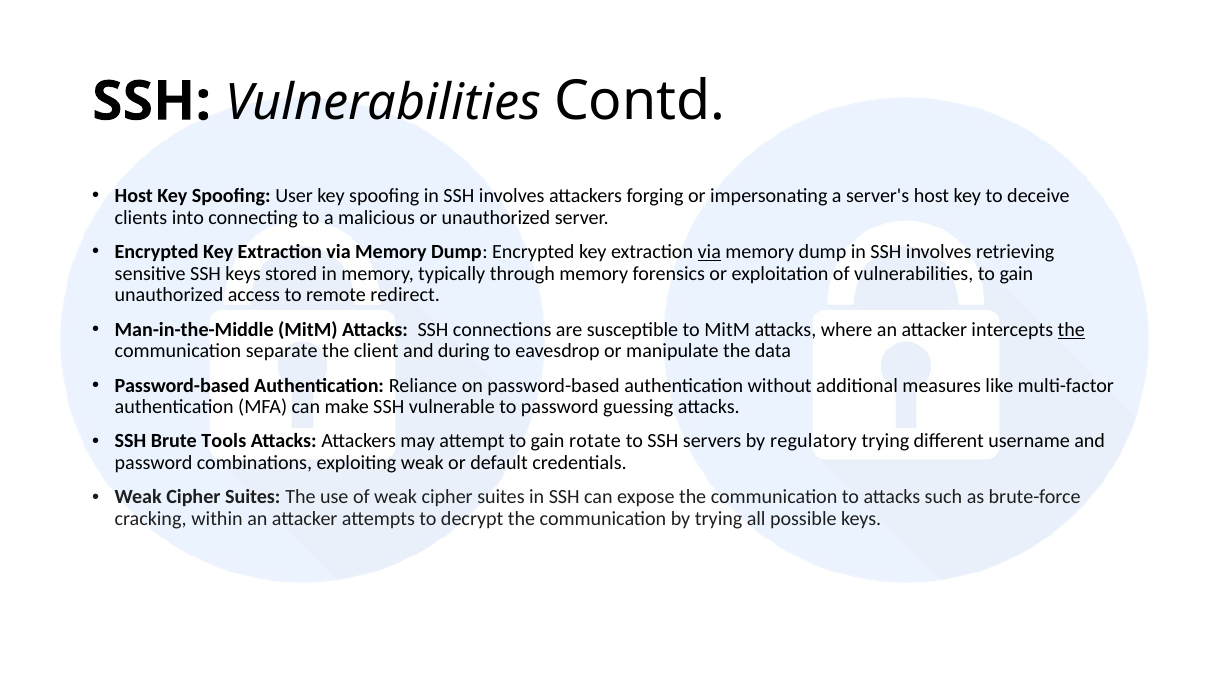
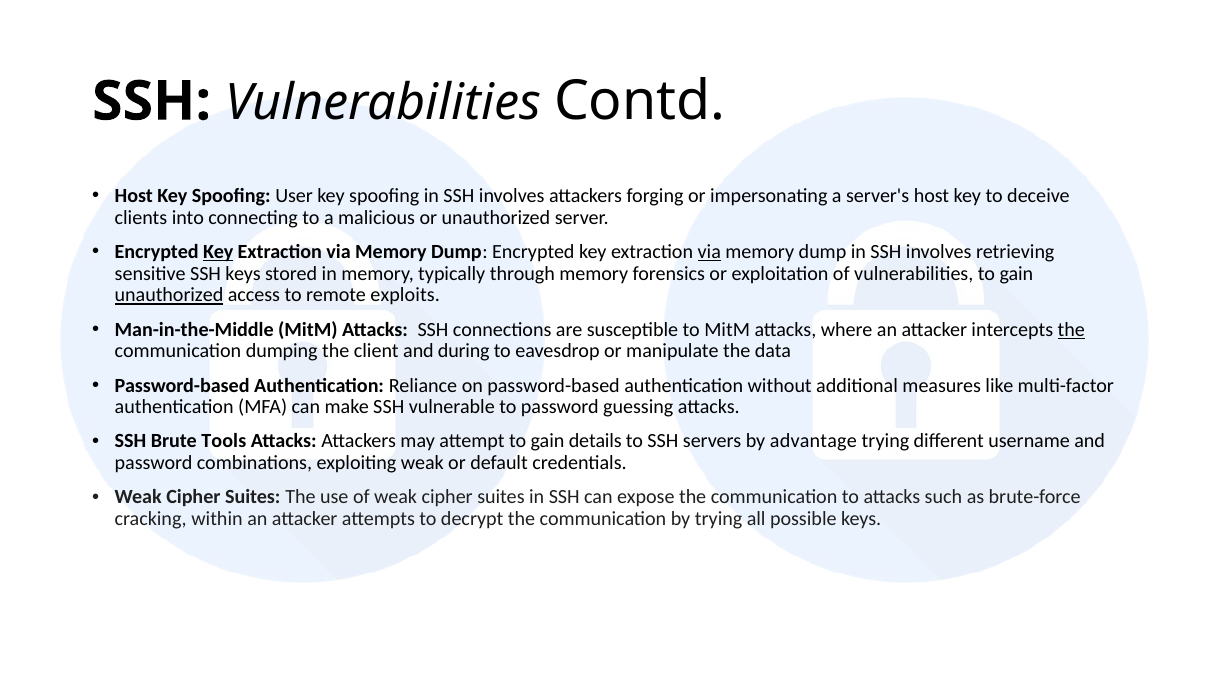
Key at (218, 252) underline: none -> present
unauthorized at (169, 295) underline: none -> present
redirect: redirect -> exploits
separate: separate -> dumping
rotate: rotate -> details
regulatory: regulatory -> advantage
